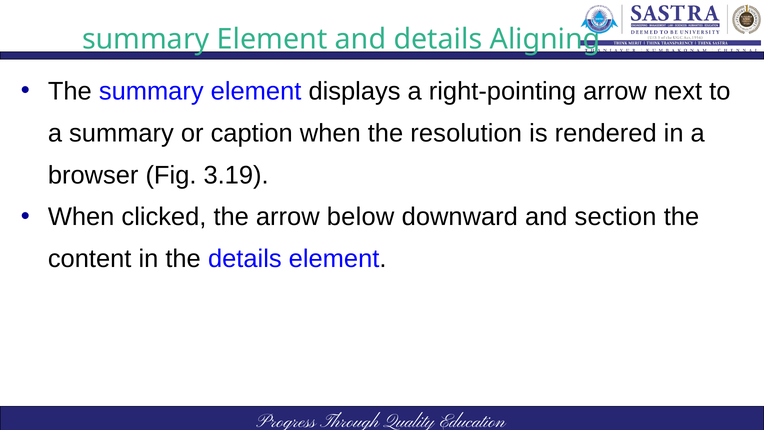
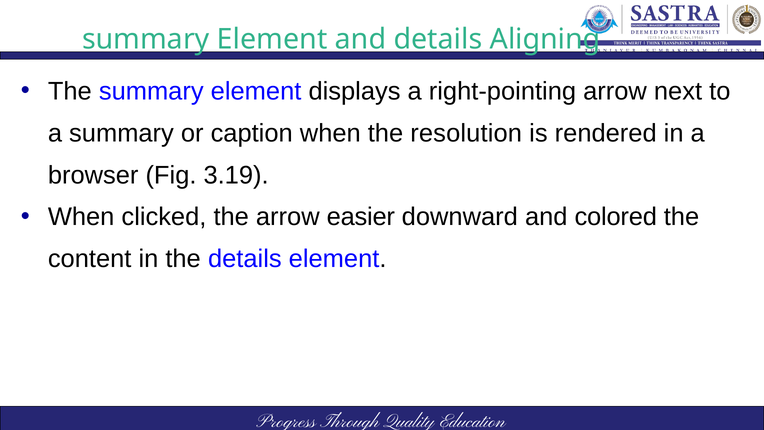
below: below -> easier
section: section -> colored
